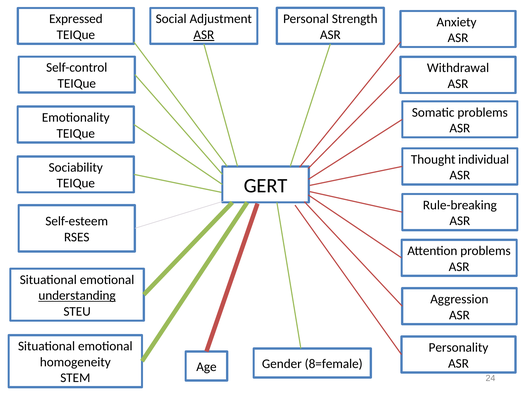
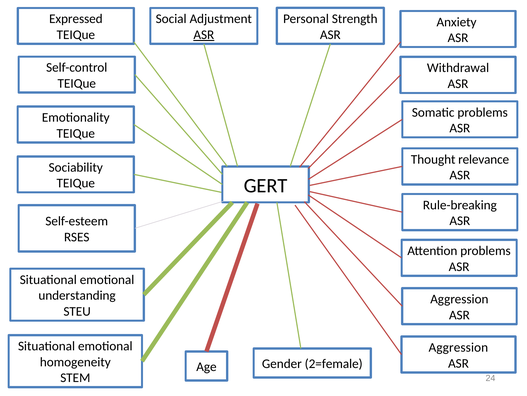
individual: individual -> relevance
understanding underline: present -> none
Personality at (458, 347): Personality -> Aggression
8=female: 8=female -> 2=female
